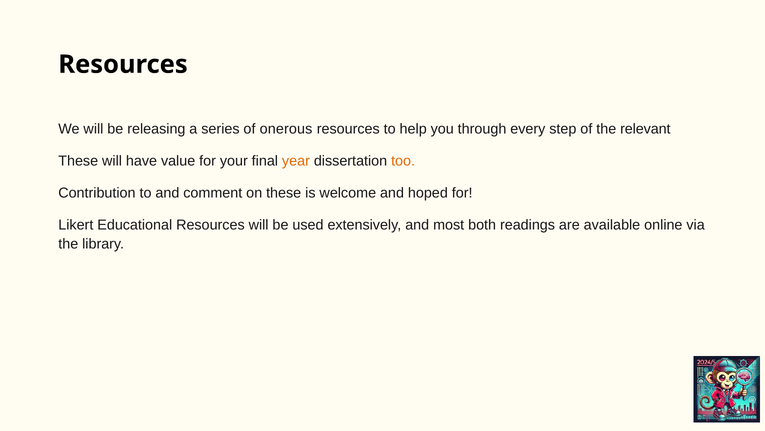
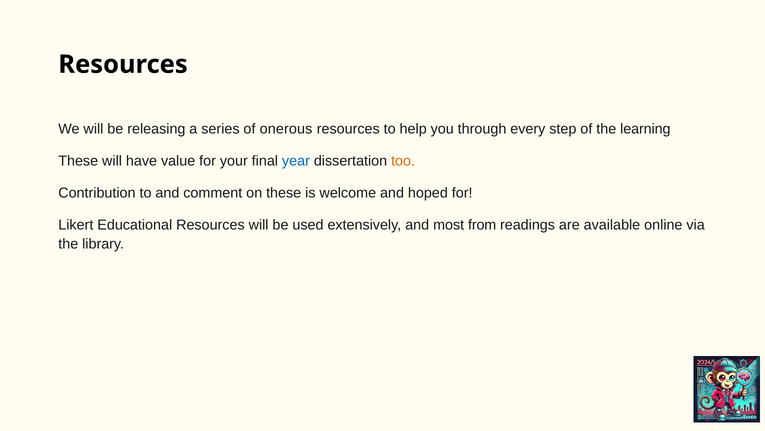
relevant: relevant -> learning
year colour: orange -> blue
both: both -> from
